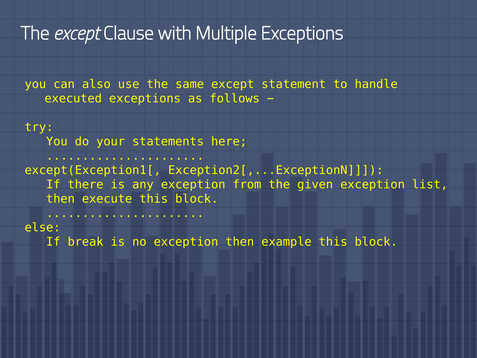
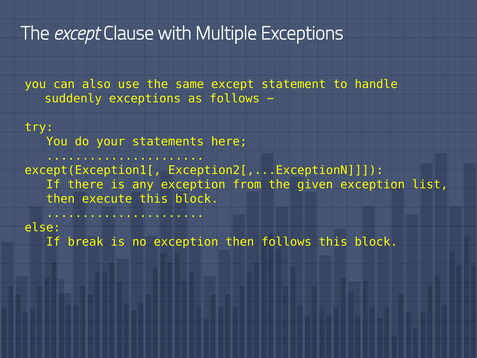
executed: executed -> suddenly
then example: example -> follows
